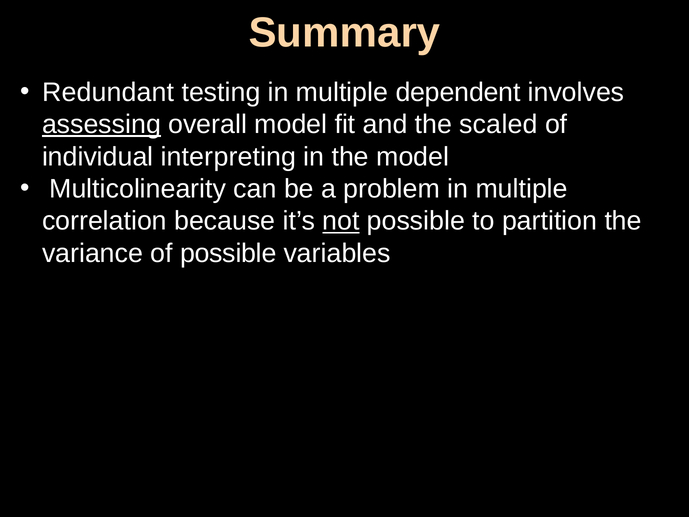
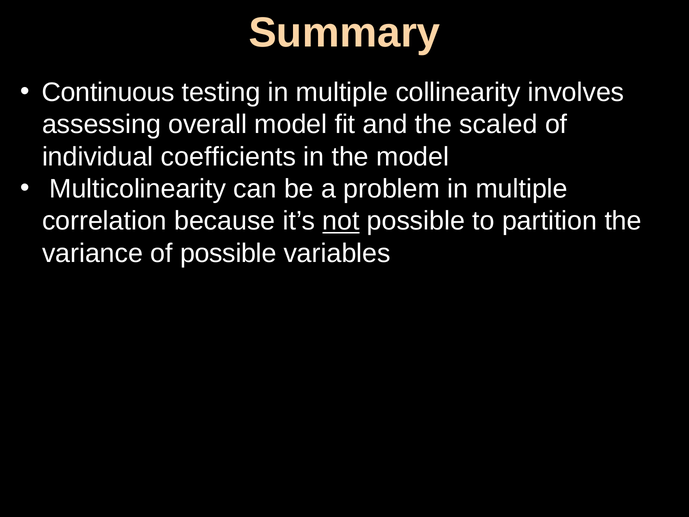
Redundant: Redundant -> Continuous
dependent: dependent -> collinearity
assessing underline: present -> none
interpreting: interpreting -> coefficients
